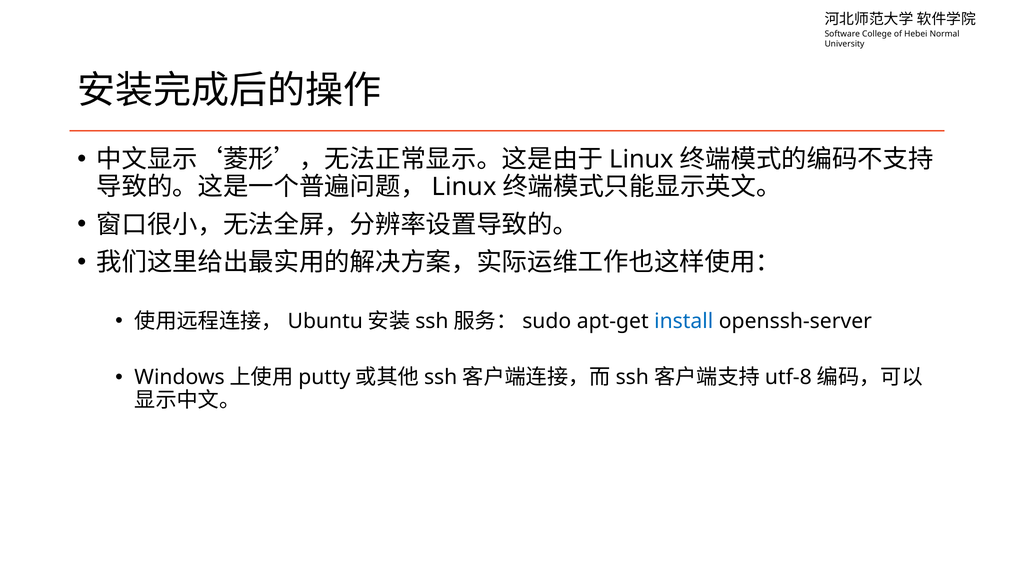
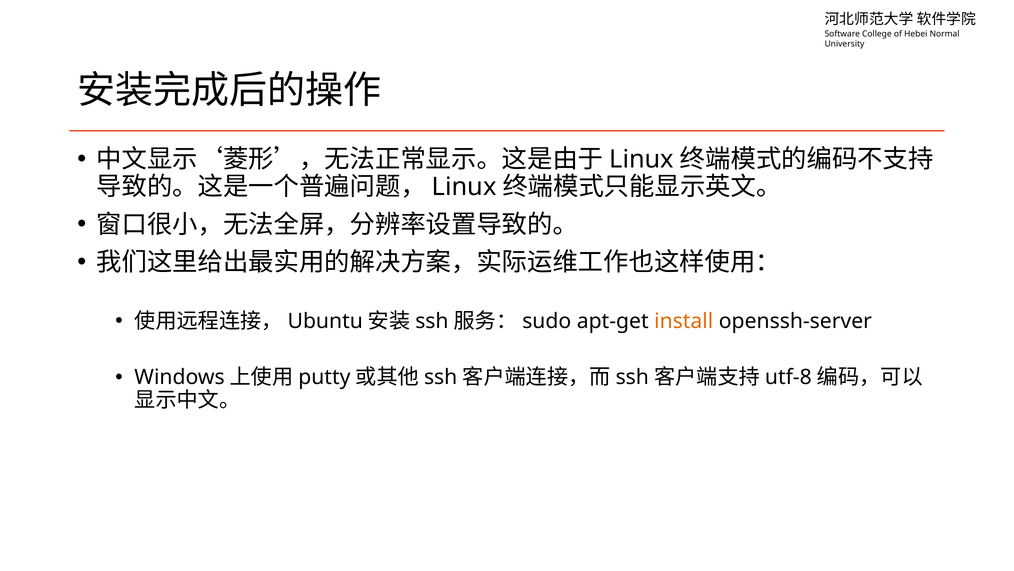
install colour: blue -> orange
